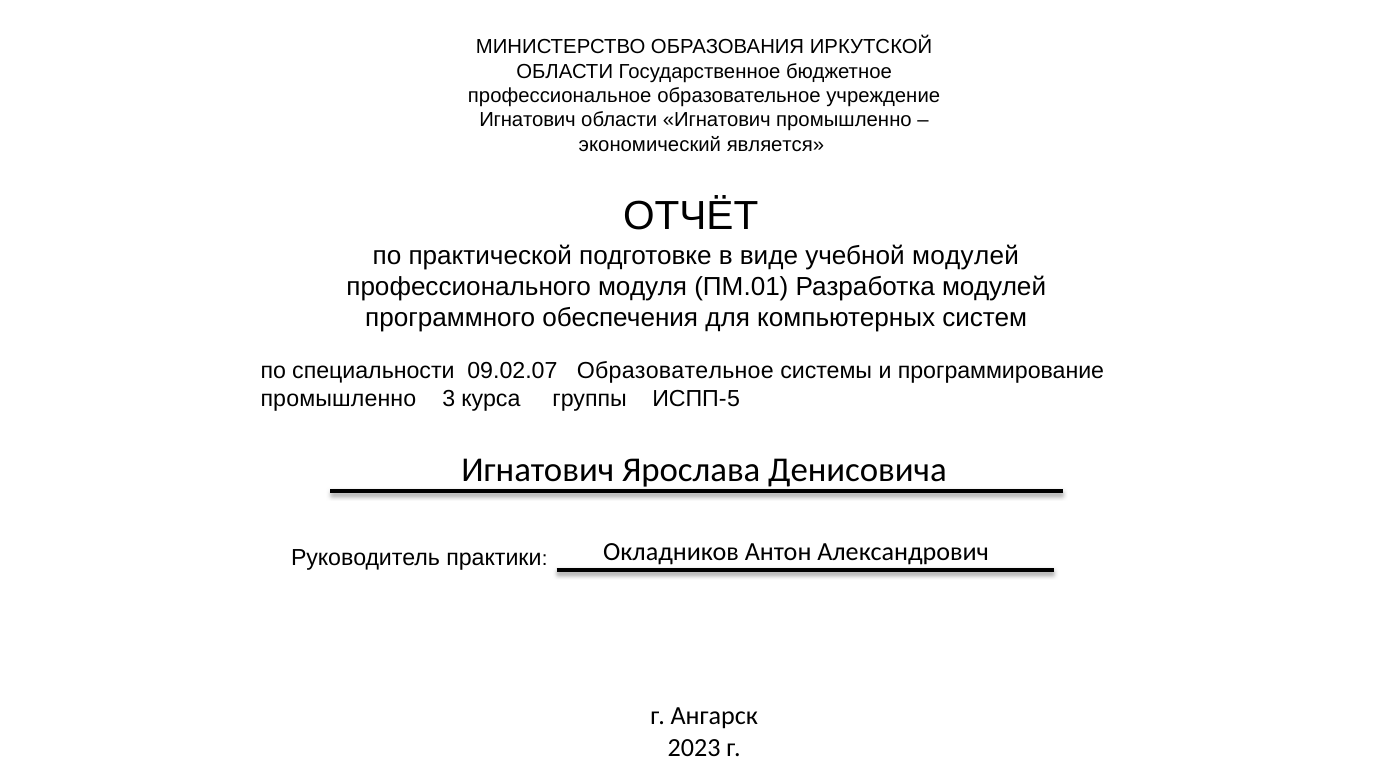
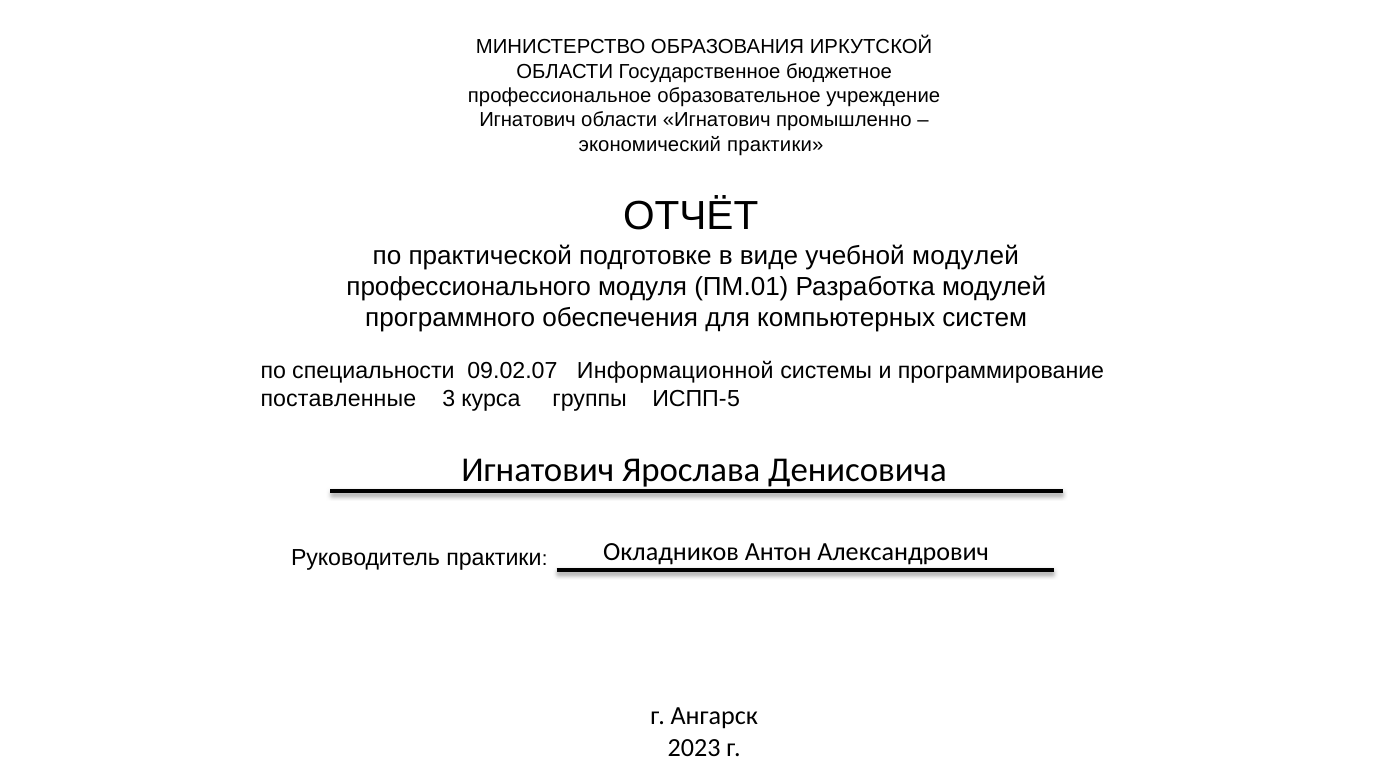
экономический является: является -> практики
09.02.07 Образовательное: Образовательное -> Информационной
промышленно at (338, 399): промышленно -> поставленные
